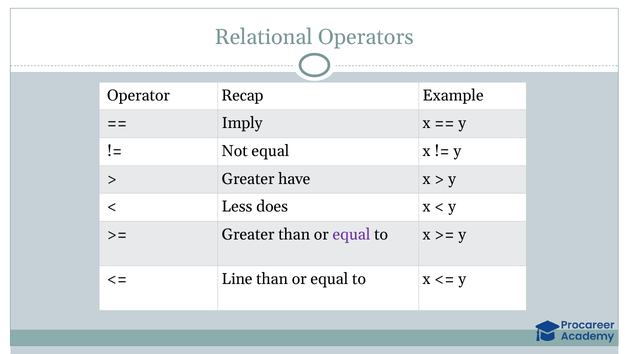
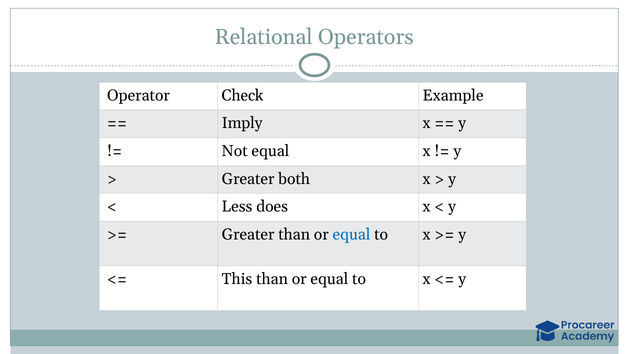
Recap: Recap -> Check
have: have -> both
equal at (351, 234) colour: purple -> blue
Line: Line -> This
